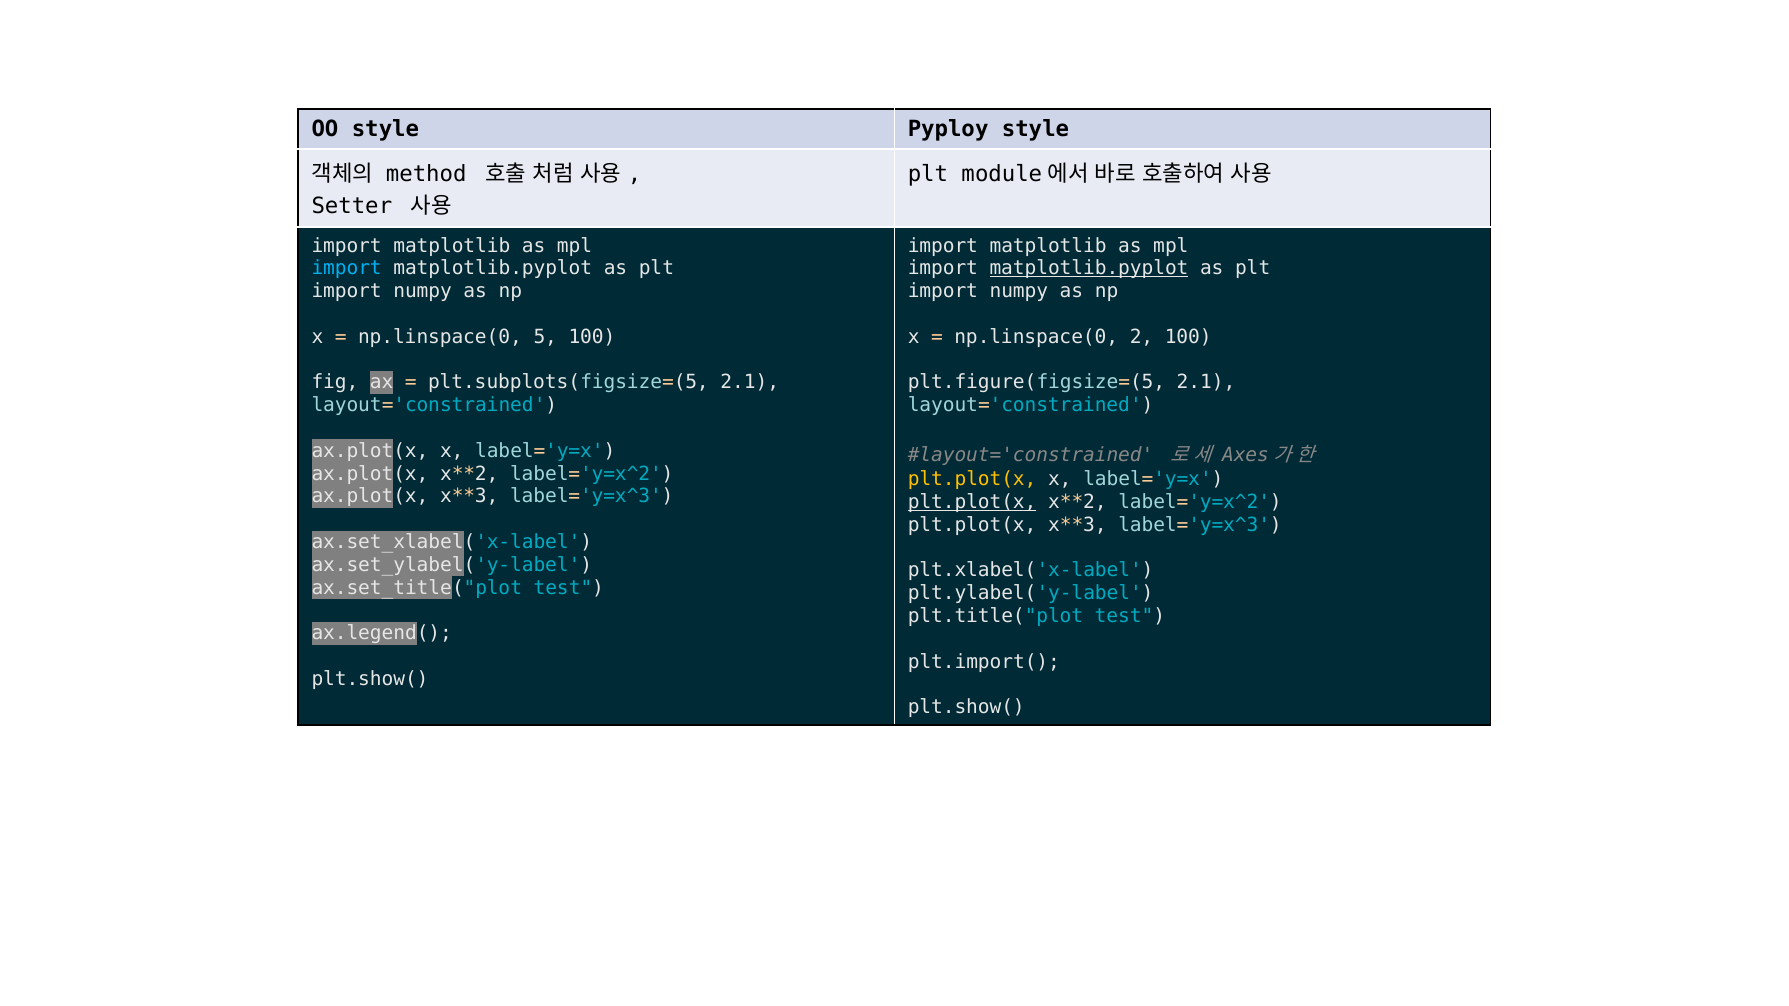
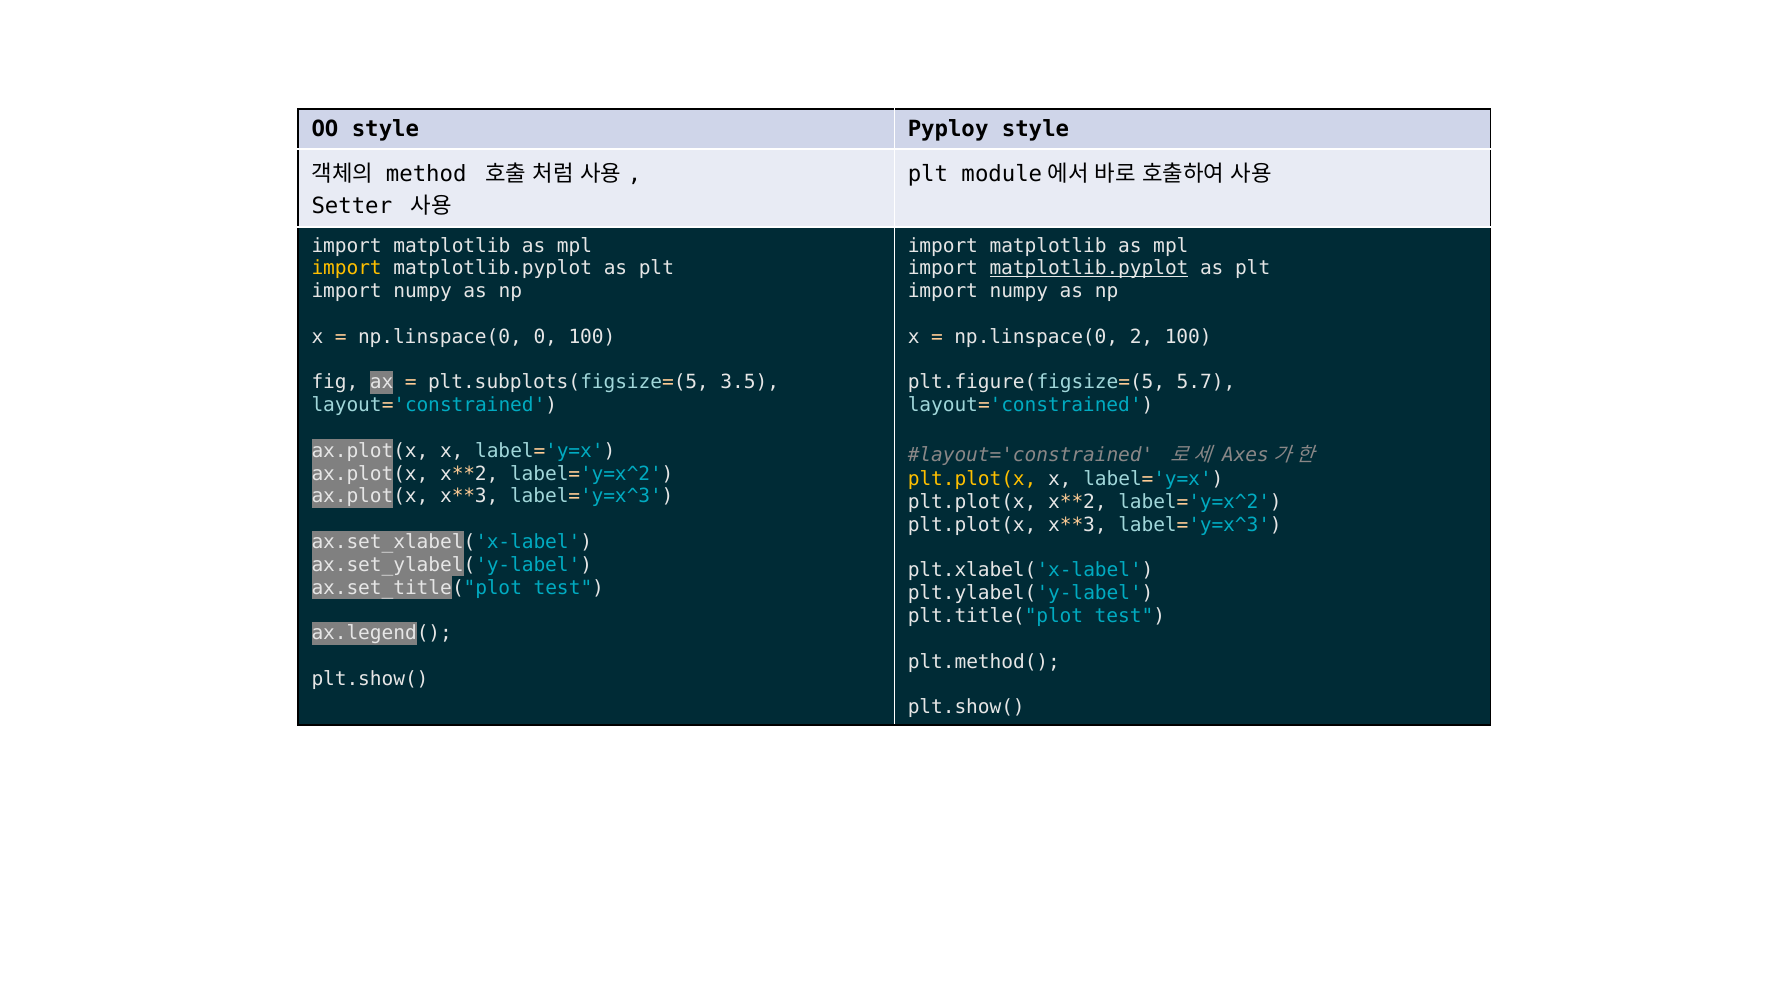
import at (347, 268) colour: light blue -> yellow
5: 5 -> 0
plt.subplots(figsize=(5 2.1: 2.1 -> 3.5
plt.figure(figsize=(5 2.1: 2.1 -> 5.7
plt.plot(x at (972, 502) underline: present -> none
plt.import(: plt.import( -> plt.method(
